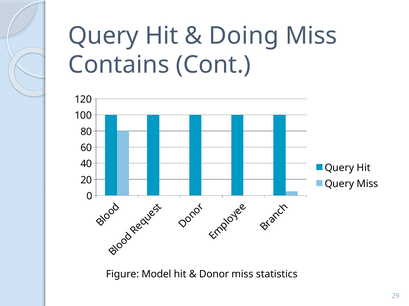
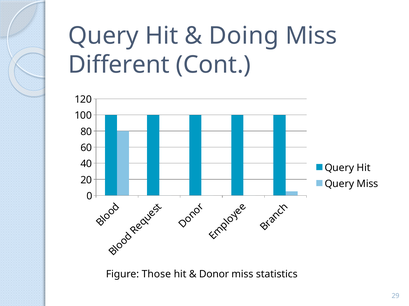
Contains: Contains -> Different
Model: Model -> Those
